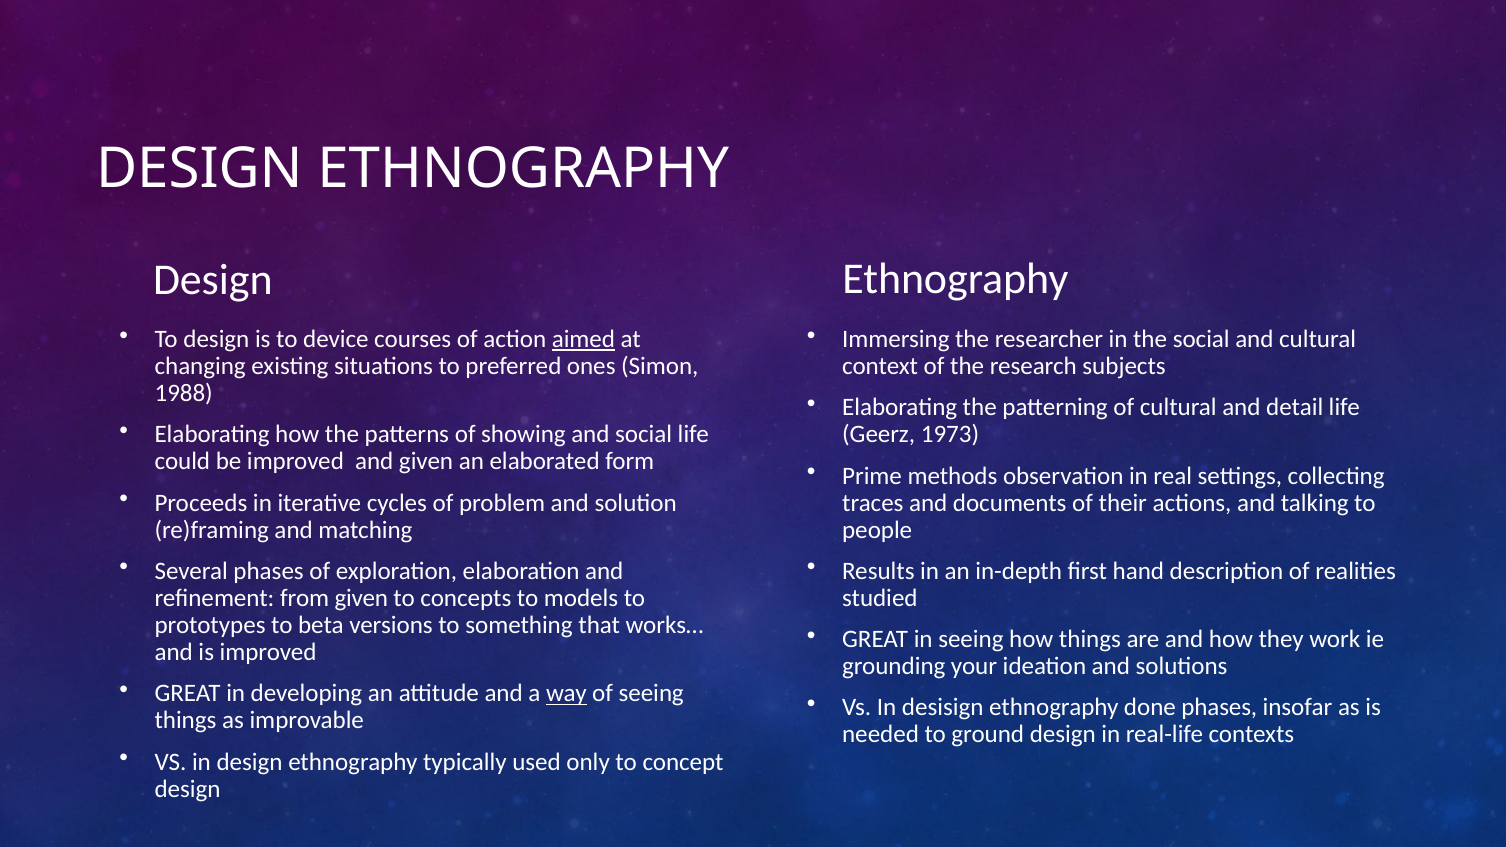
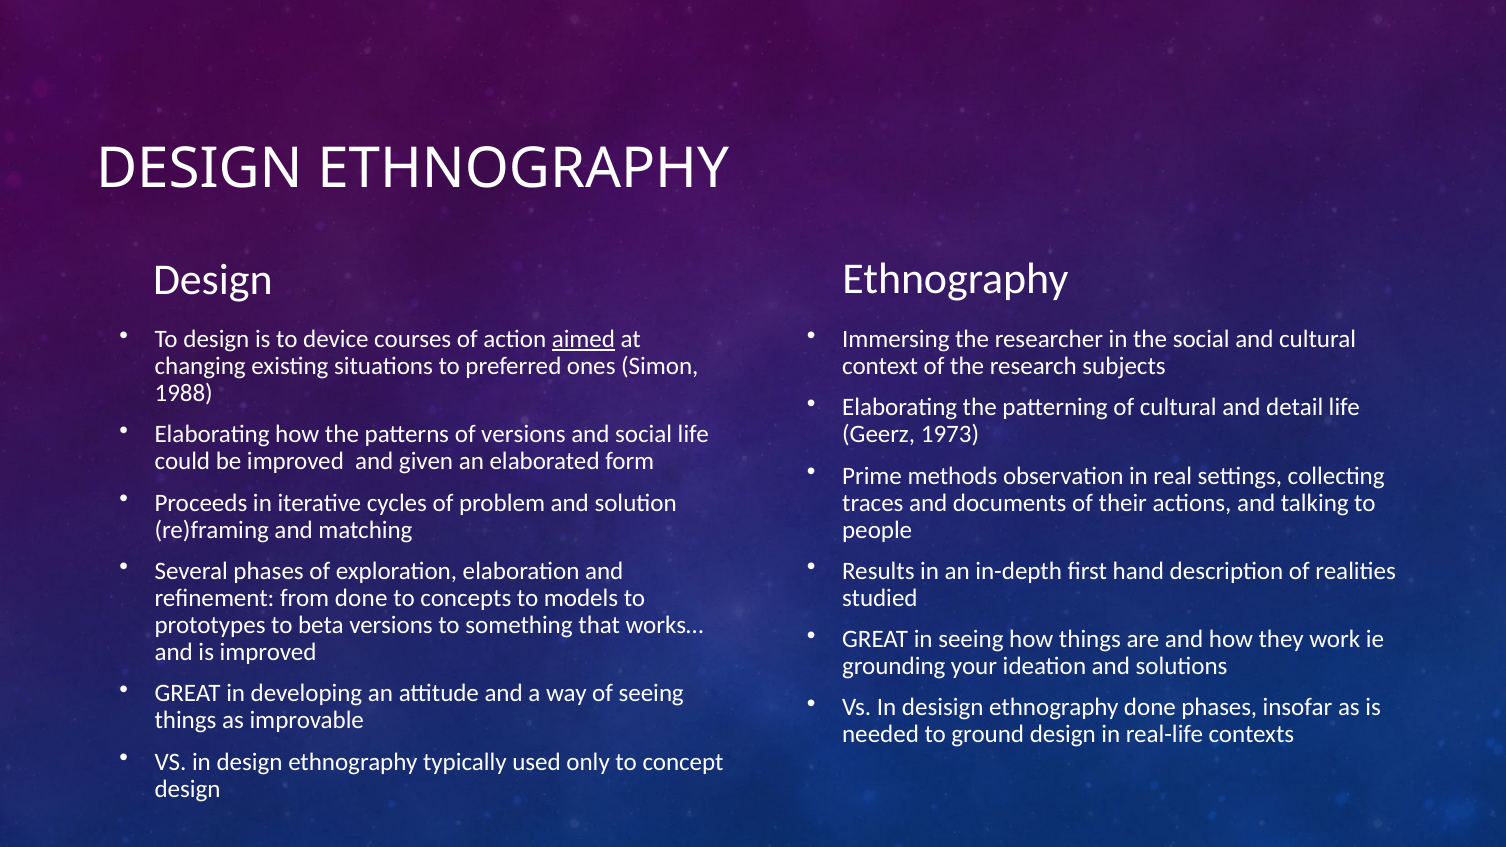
of showing: showing -> versions
from given: given -> done
way underline: present -> none
